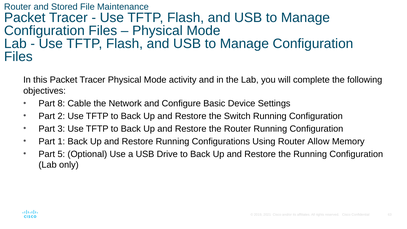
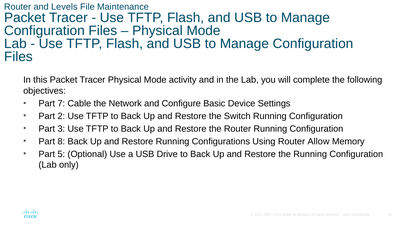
Stored: Stored -> Levels
8: 8 -> 7
1: 1 -> 8
